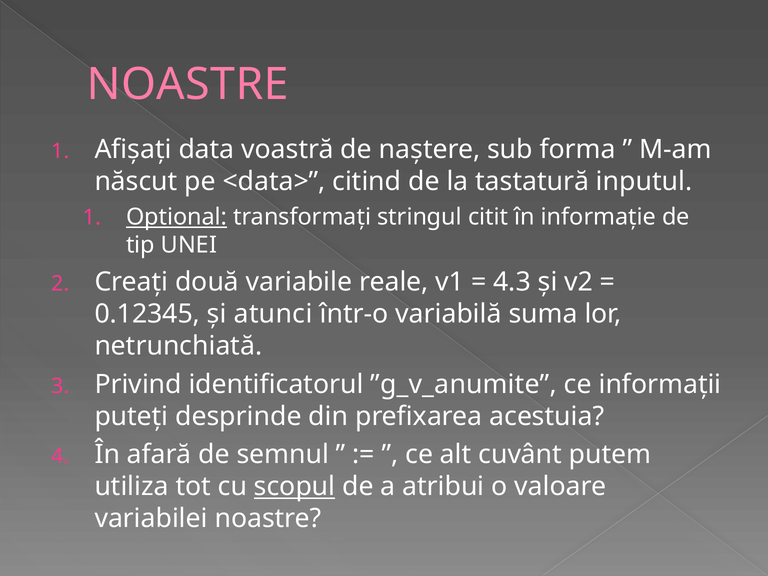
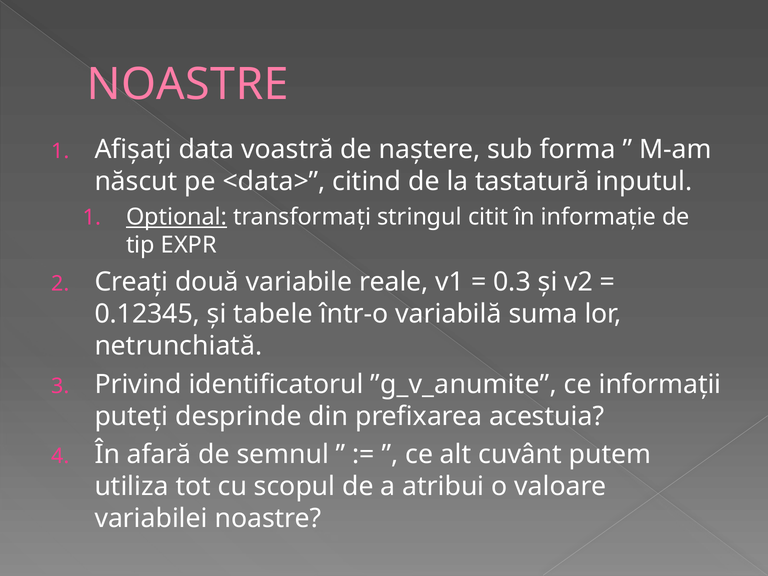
UNEI: UNEI -> EXPR
4.3: 4.3 -> 0.3
atunci: atunci -> tabele
scopul underline: present -> none
